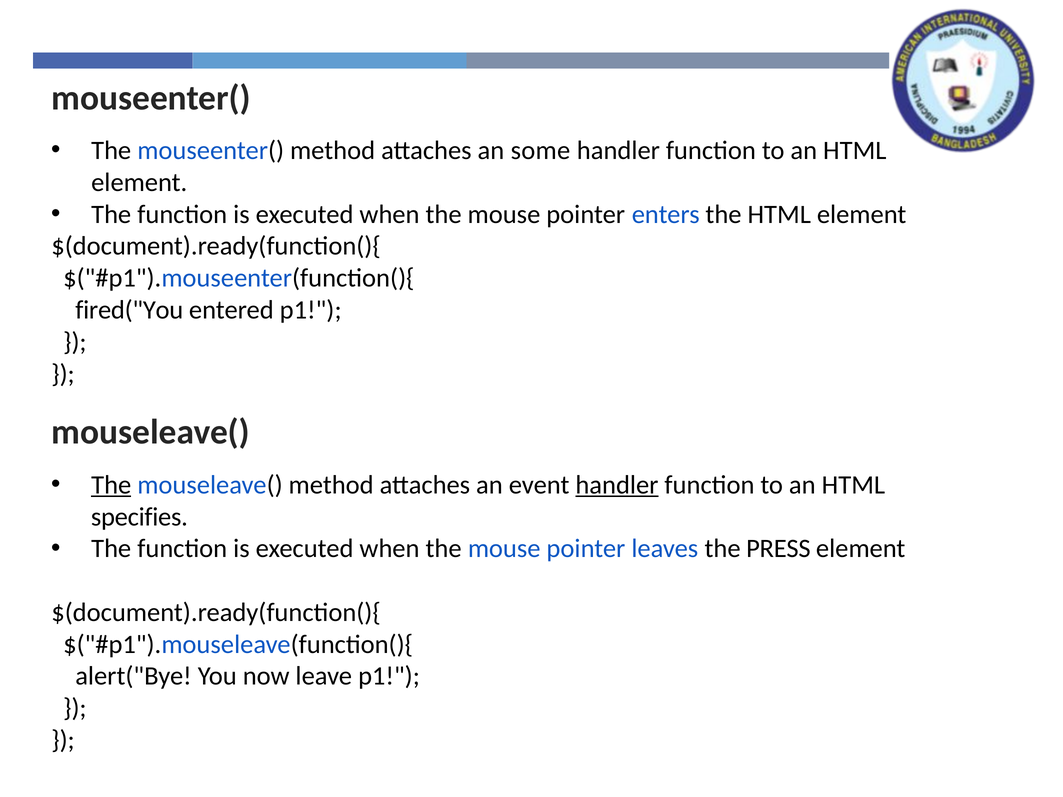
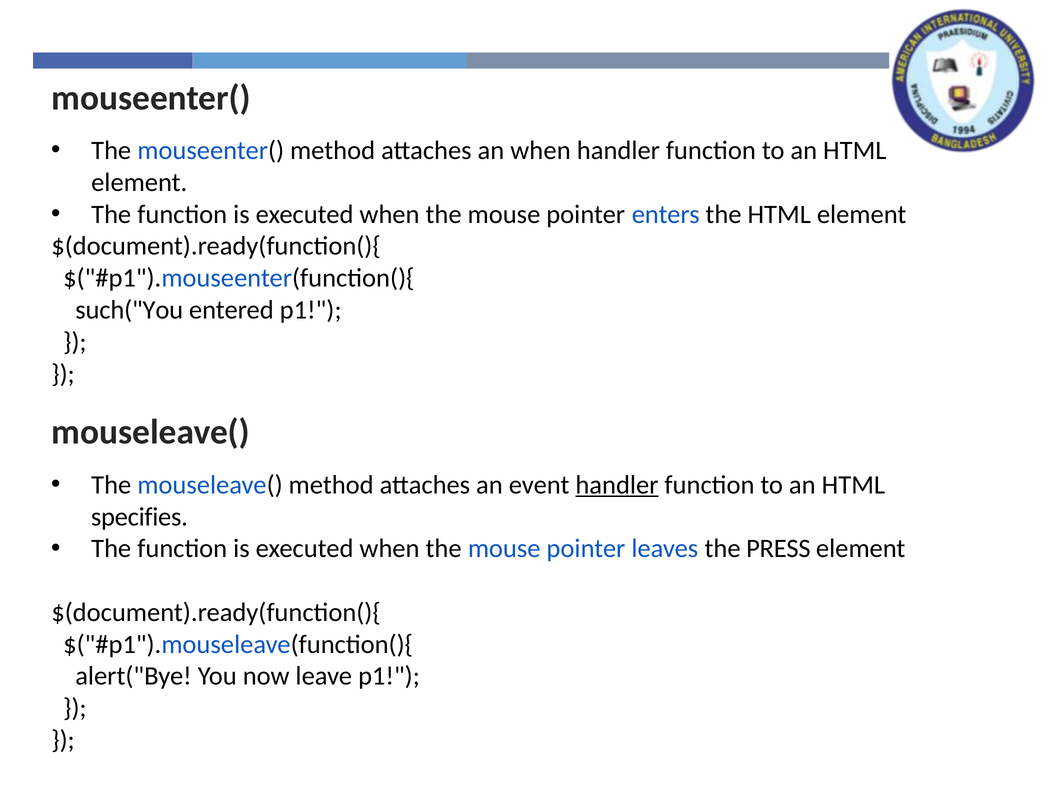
an some: some -> when
fired("You: fired("You -> such("You
The at (111, 485) underline: present -> none
